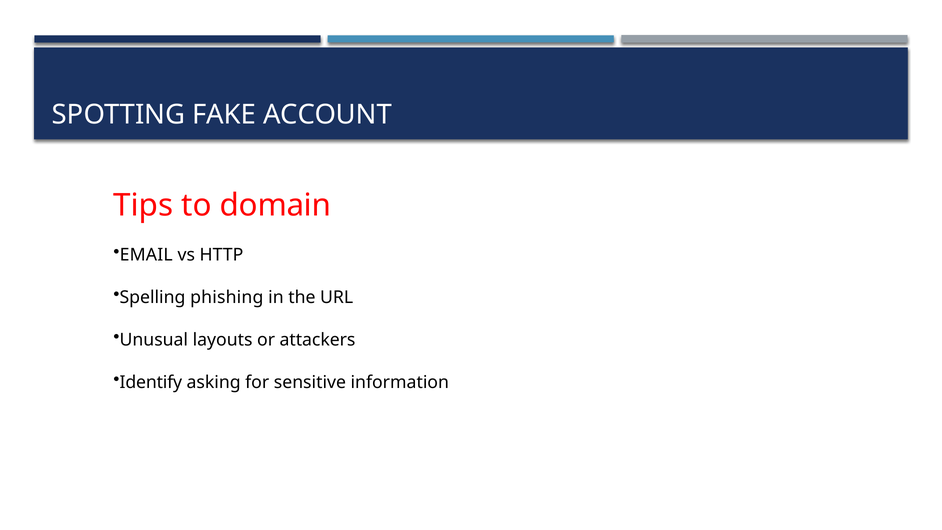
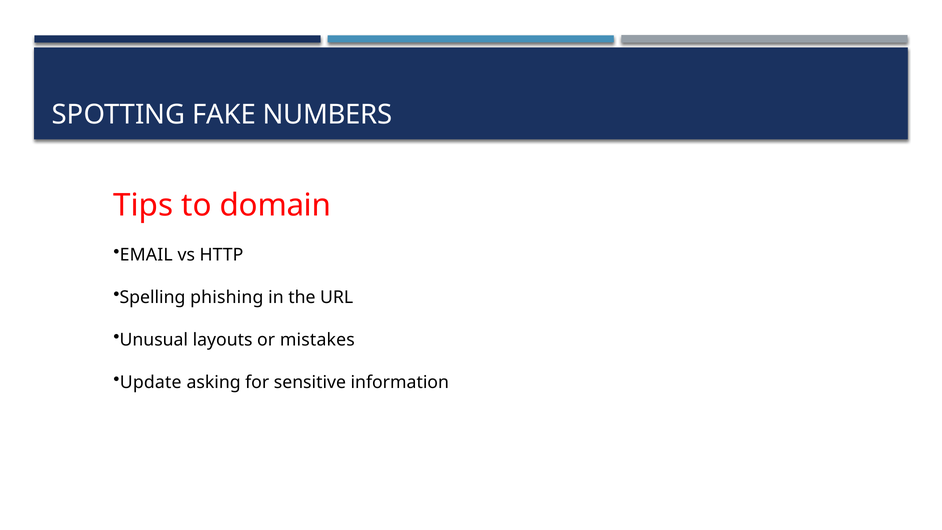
ACCOUNT: ACCOUNT -> NUMBERS
attackers: attackers -> mistakes
Identify: Identify -> Update
